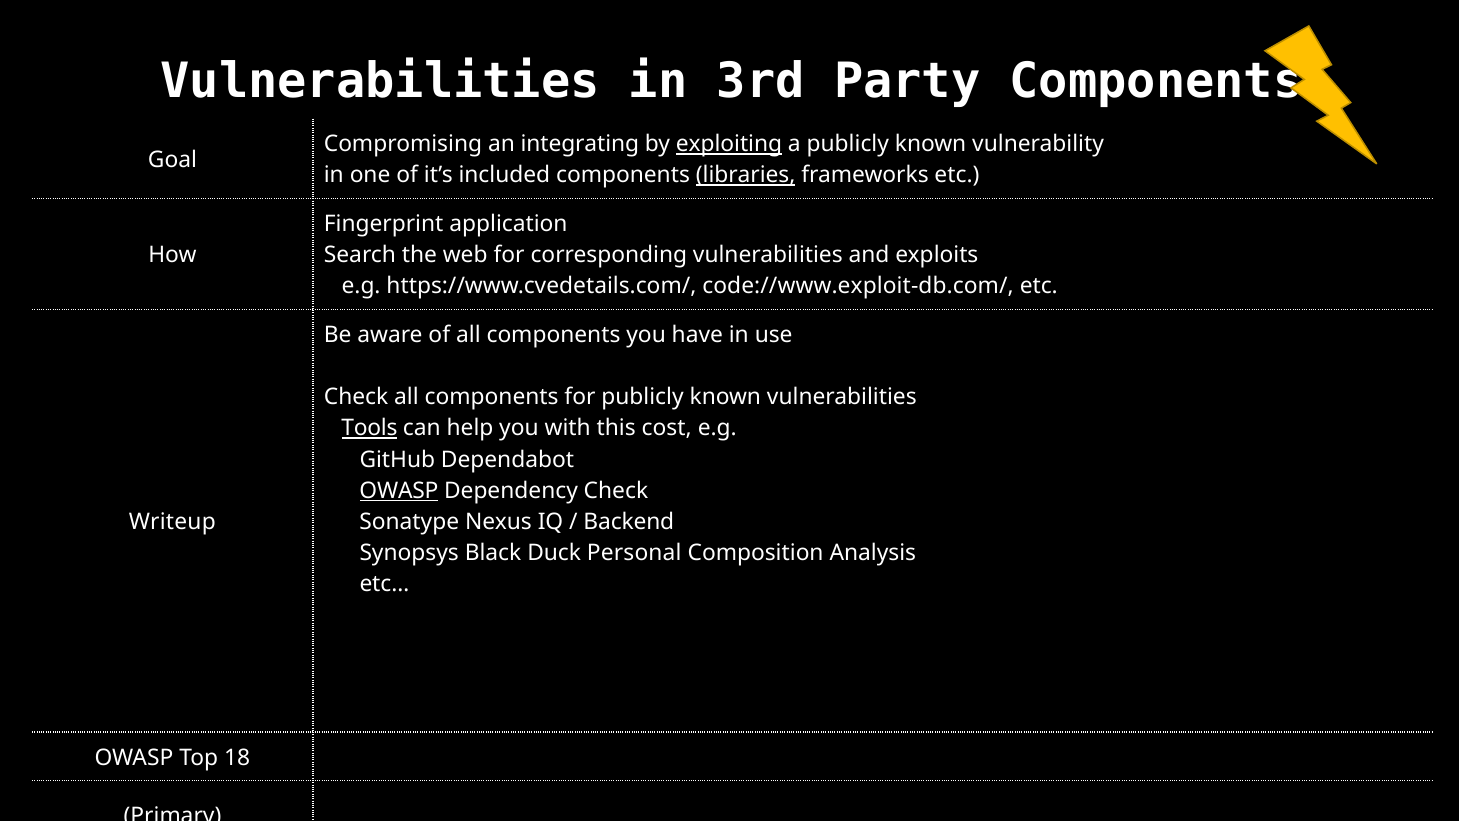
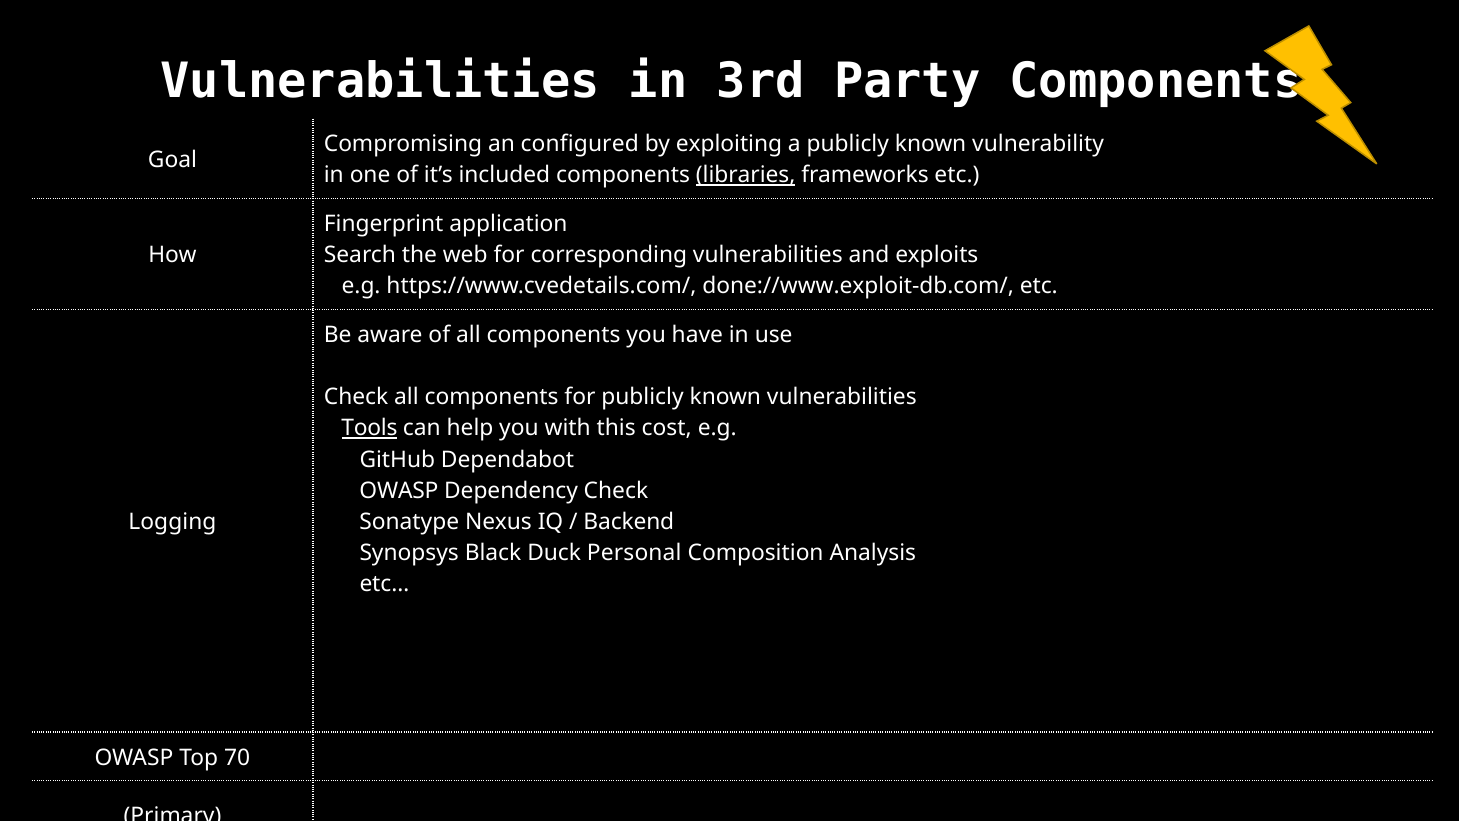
integrating: integrating -> configured
exploiting underline: present -> none
code://www.exploit-db.com/: code://www.exploit-db.com/ -> done://www.exploit-db.com/
OWASP at (399, 491) underline: present -> none
Writeup: Writeup -> Logging
18: 18 -> 70
